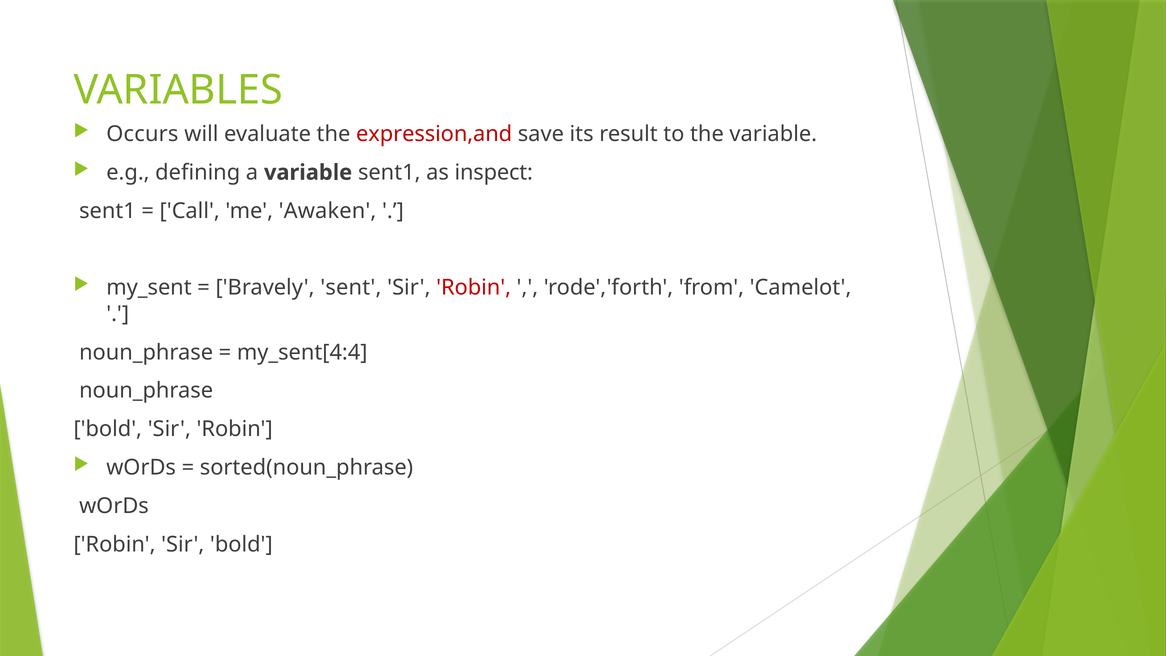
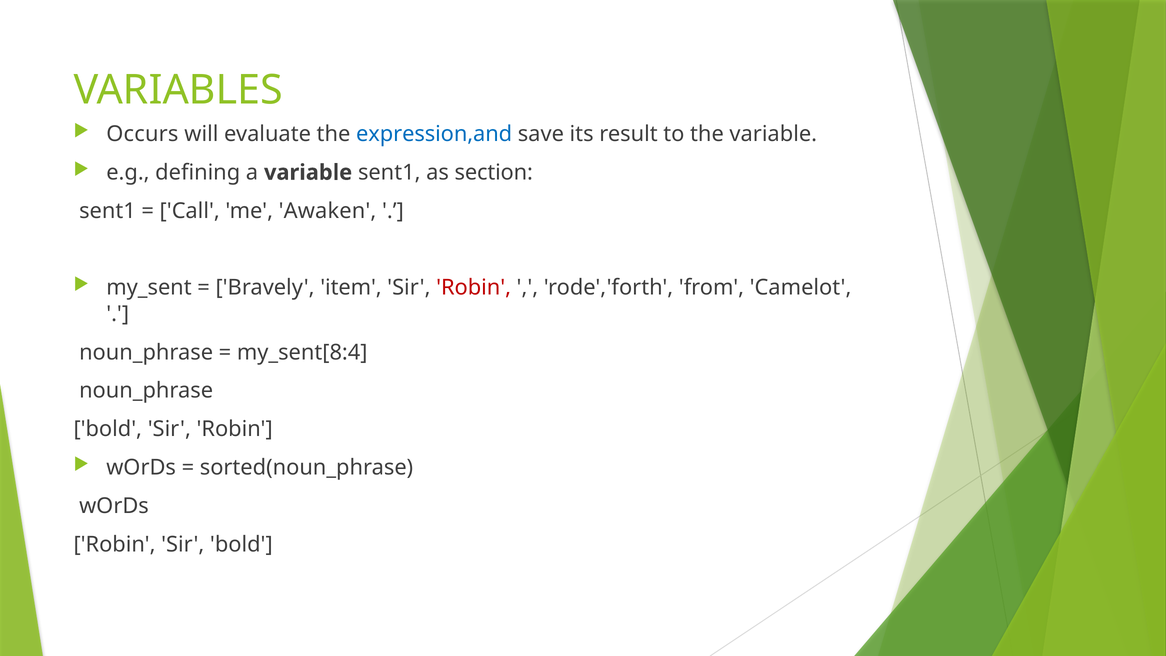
expression,and colour: red -> blue
inspect: inspect -> section
sent: sent -> item
my_sent[4:4: my_sent[4:4 -> my_sent[8:4
